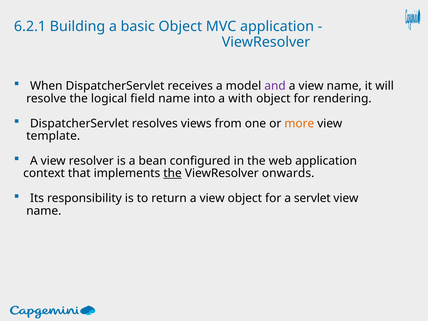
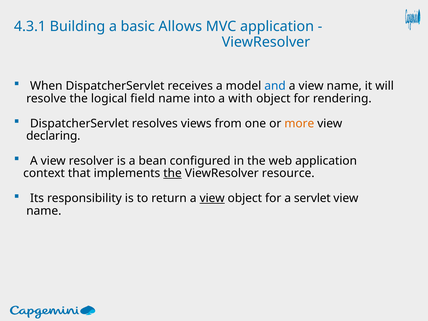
6.2.1: 6.2.1 -> 4.3.1
basic Object: Object -> Allows
and colour: purple -> blue
template: template -> declaring
onwards: onwards -> resource
view at (212, 198) underline: none -> present
